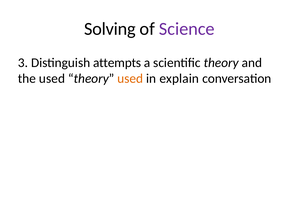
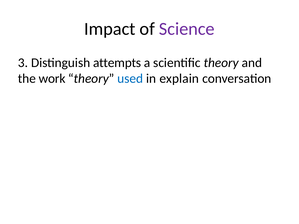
Solving: Solving -> Impact
the used: used -> work
used at (130, 79) colour: orange -> blue
